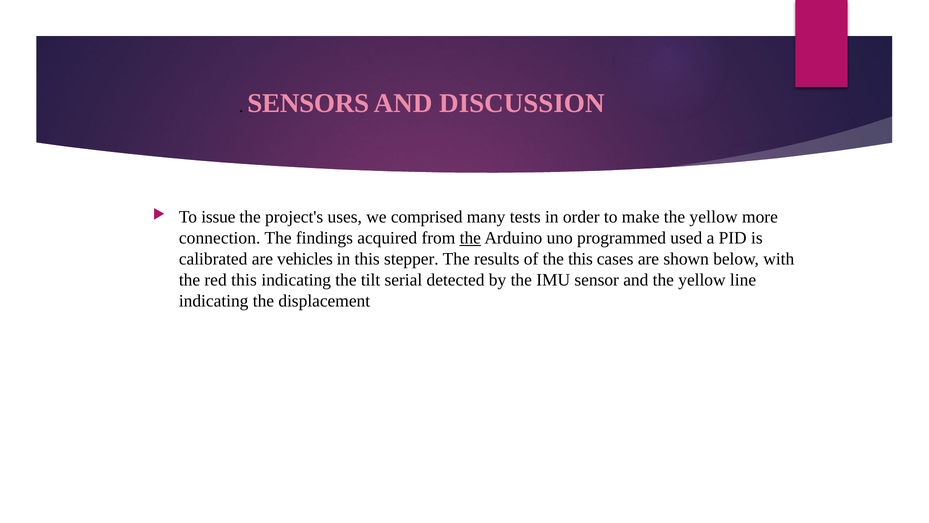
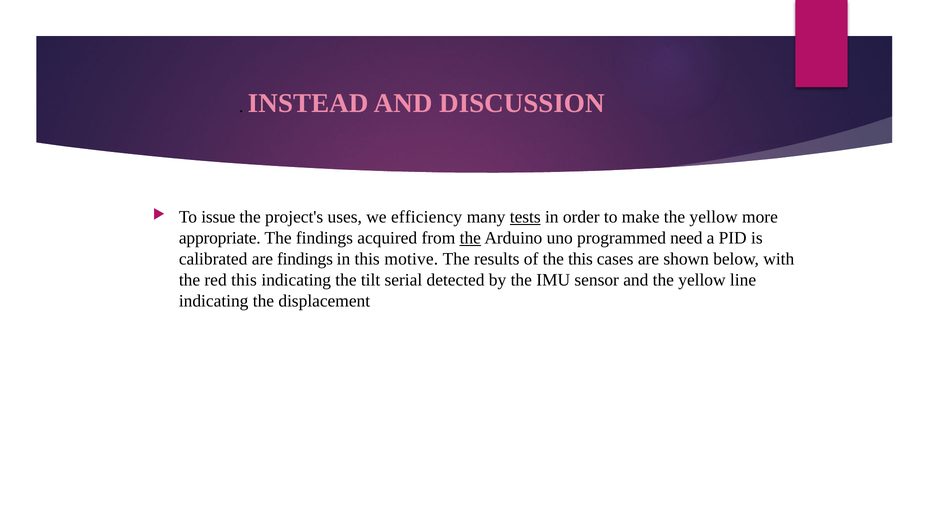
SENSORS: SENSORS -> INSTEAD
comprised: comprised -> efficiency
tests underline: none -> present
connection: connection -> appropriate
used: used -> need
are vehicles: vehicles -> findings
stepper: stepper -> motive
